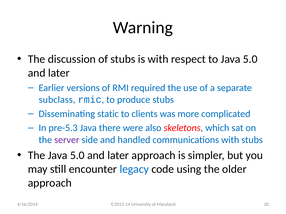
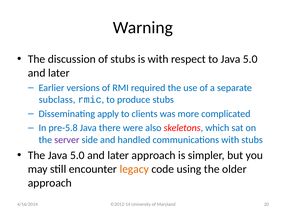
static: static -> apply
pre-5.3: pre-5.3 -> pre-5.8
legacy colour: blue -> orange
